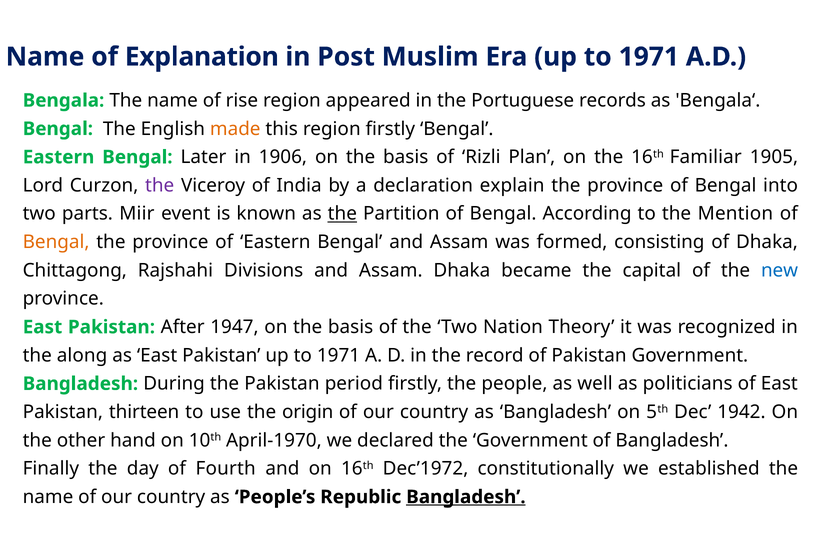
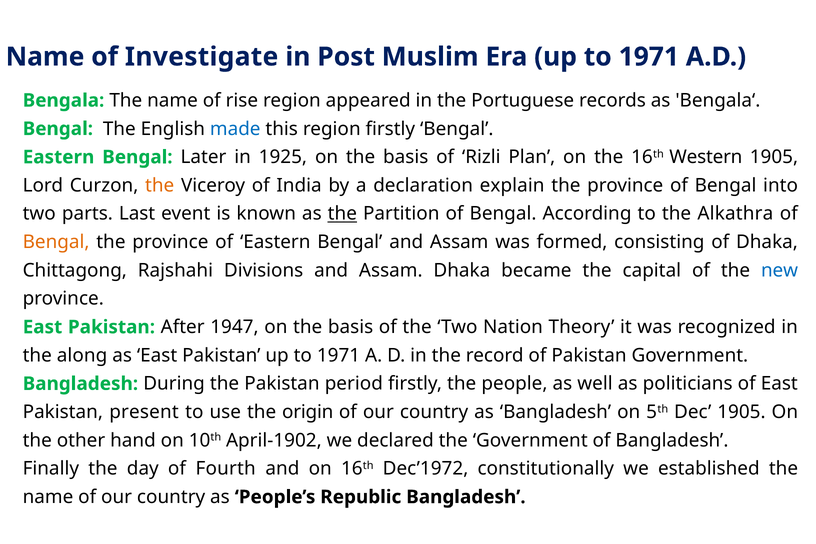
Explanation: Explanation -> Investigate
made colour: orange -> blue
1906: 1906 -> 1925
Familiar: Familiar -> Western
the at (160, 185) colour: purple -> orange
Miir: Miir -> Last
Mention: Mention -> Alkathra
thirteen: thirteen -> present
Dec 1942: 1942 -> 1905
April-1970: April-1970 -> April-1902
Bangladesh at (466, 497) underline: present -> none
